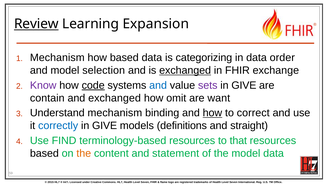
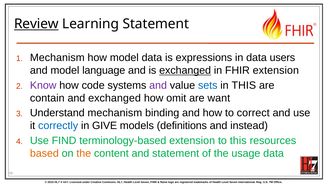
Learning Expansion: Expansion -> Statement
how based: based -> model
categorizing: categorizing -> expressions
order: order -> users
selection: selection -> language
FHIR exchange: exchange -> extension
code underline: present -> none
and at (158, 85) colour: blue -> purple
sets colour: purple -> blue
GIVE at (244, 85): GIVE -> THIS
how at (212, 113) underline: present -> none
straight: straight -> instead
terminology-based resources: resources -> extension
to that: that -> this
based at (44, 153) colour: black -> orange
the model: model -> usage
